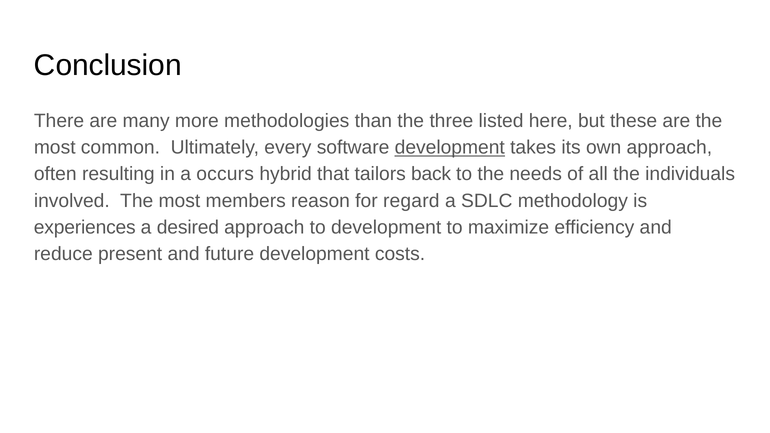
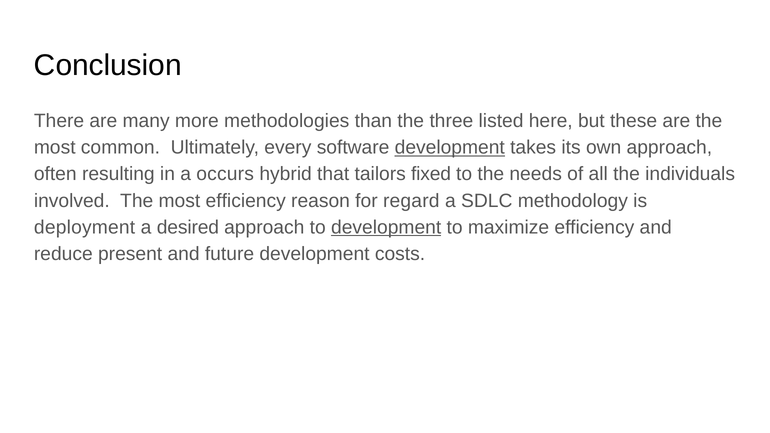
back: back -> fixed
most members: members -> efficiency
experiences: experiences -> deployment
development at (386, 227) underline: none -> present
